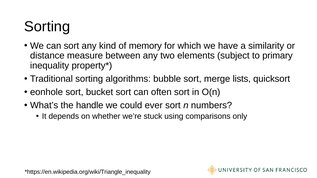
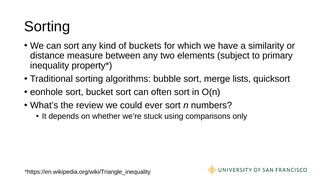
memory: memory -> buckets
handle: handle -> review
